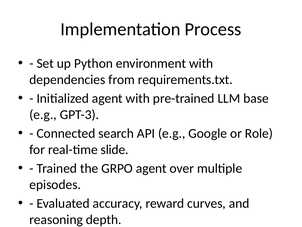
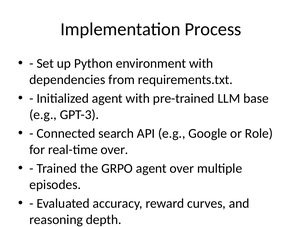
real-time slide: slide -> over
